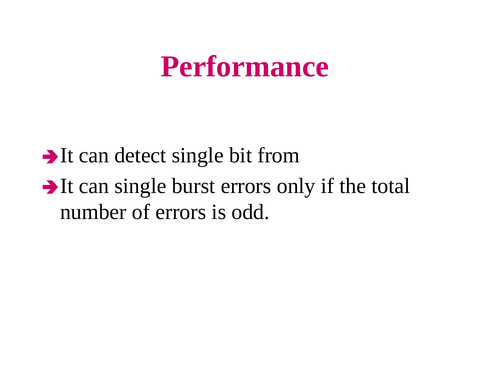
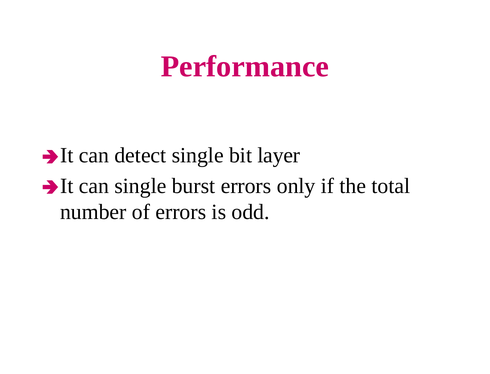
from: from -> layer
